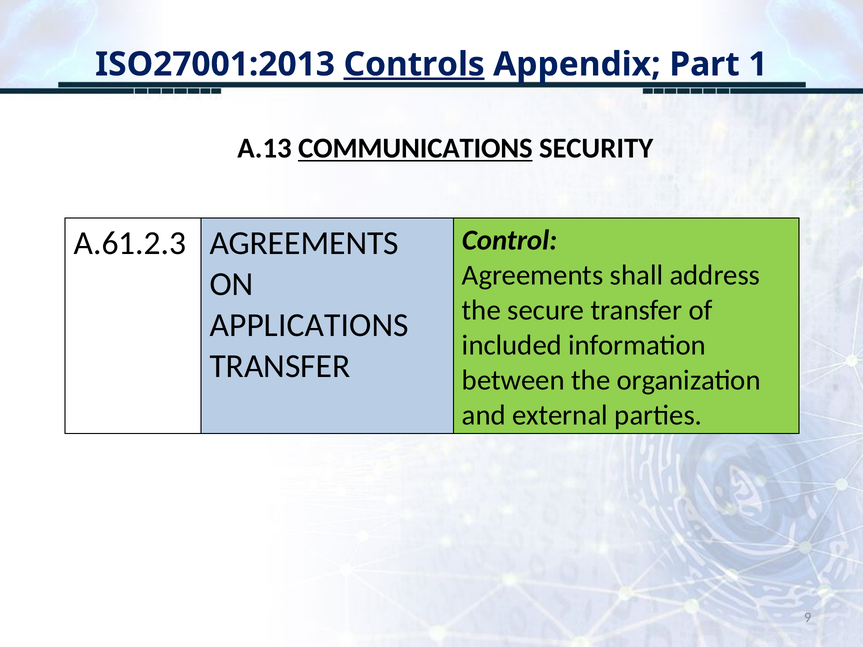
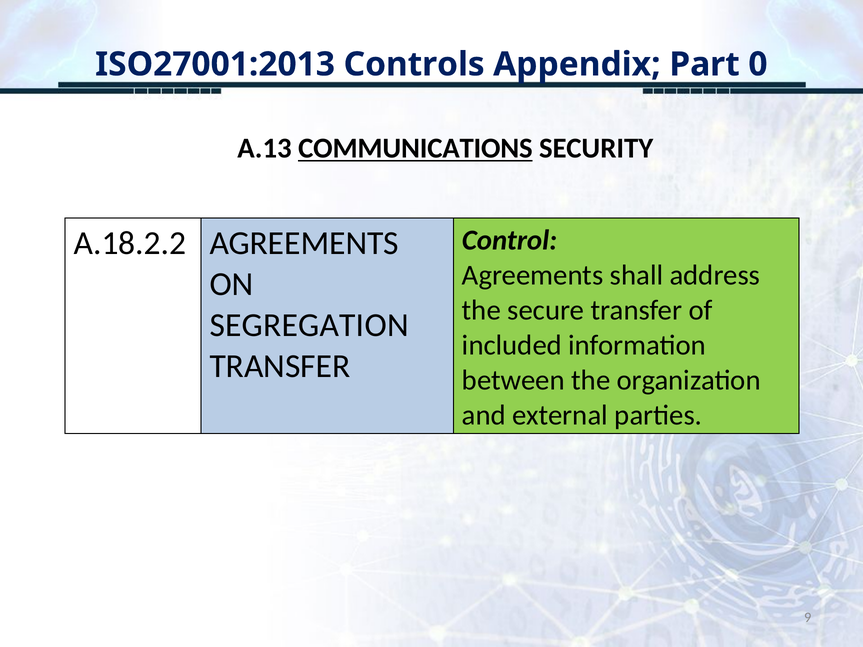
Controls underline: present -> none
1: 1 -> 0
A.61.2.3: A.61.2.3 -> A.18.2.2
APPLICATIONS: APPLICATIONS -> SEGREGATION
